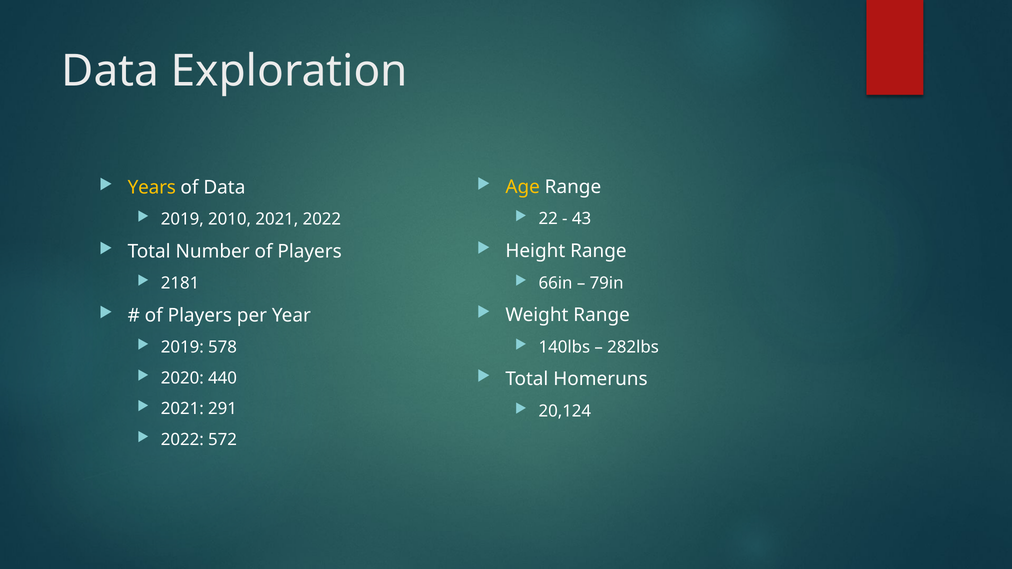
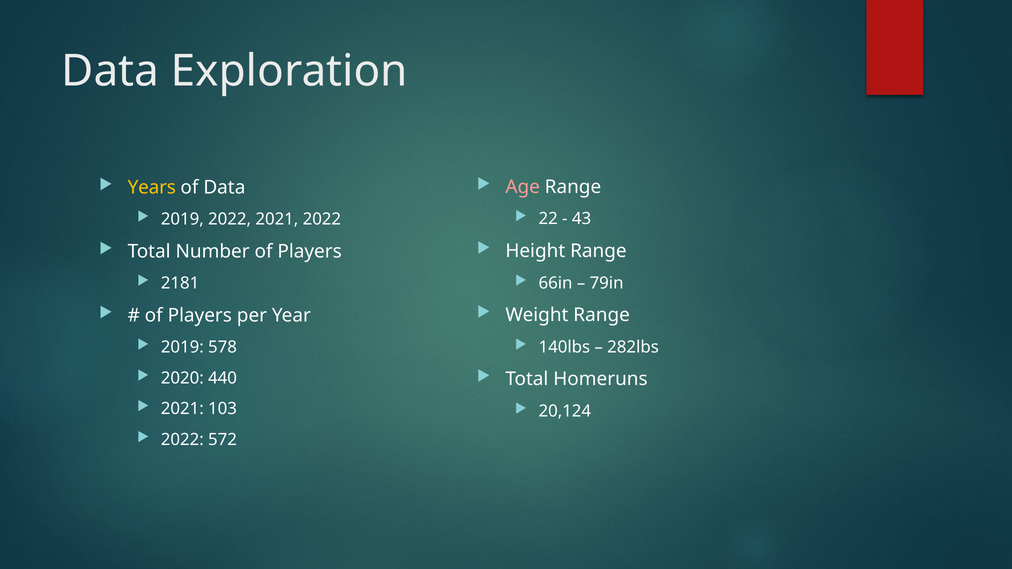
Age colour: yellow -> pink
2019 2010: 2010 -> 2022
291: 291 -> 103
